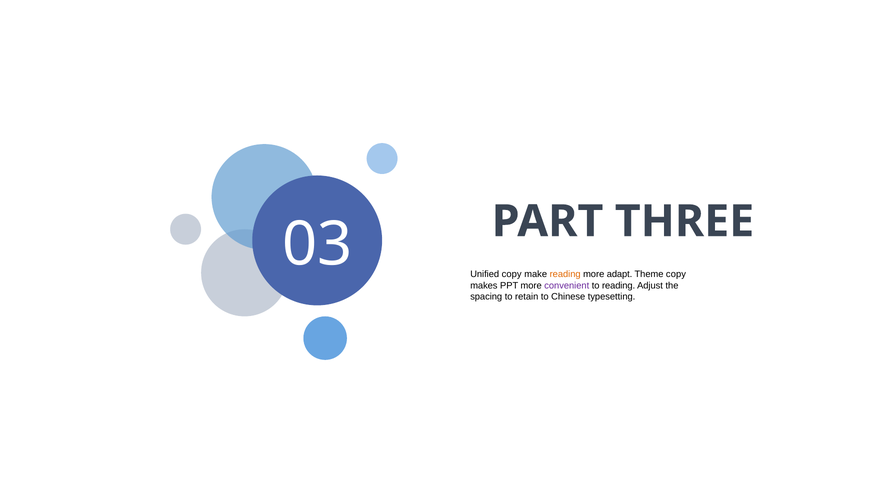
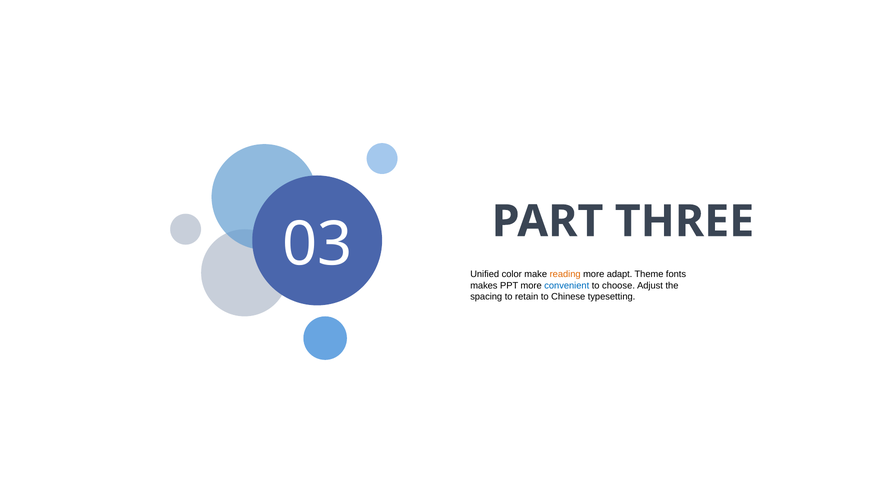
Unified copy: copy -> color
Theme copy: copy -> fonts
convenient colour: purple -> blue
to reading: reading -> choose
